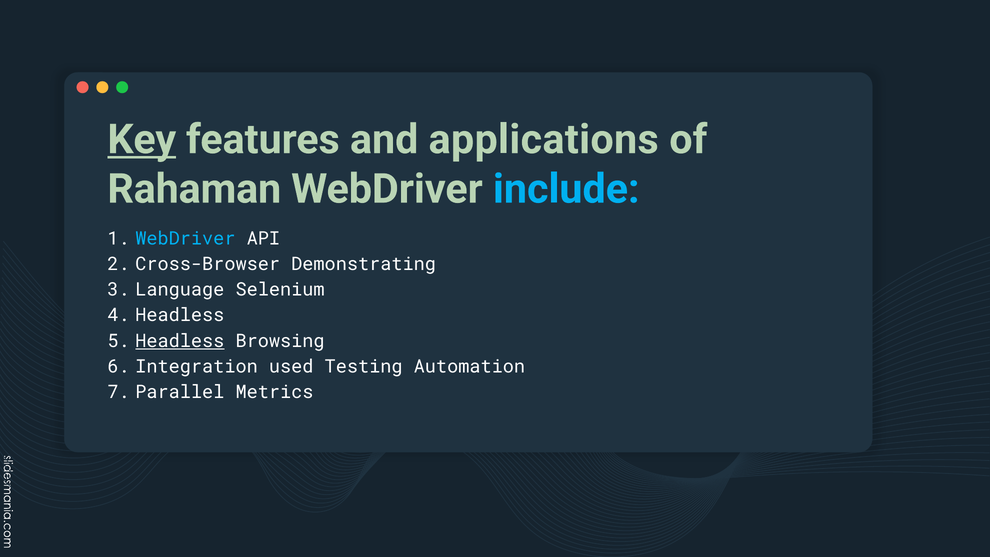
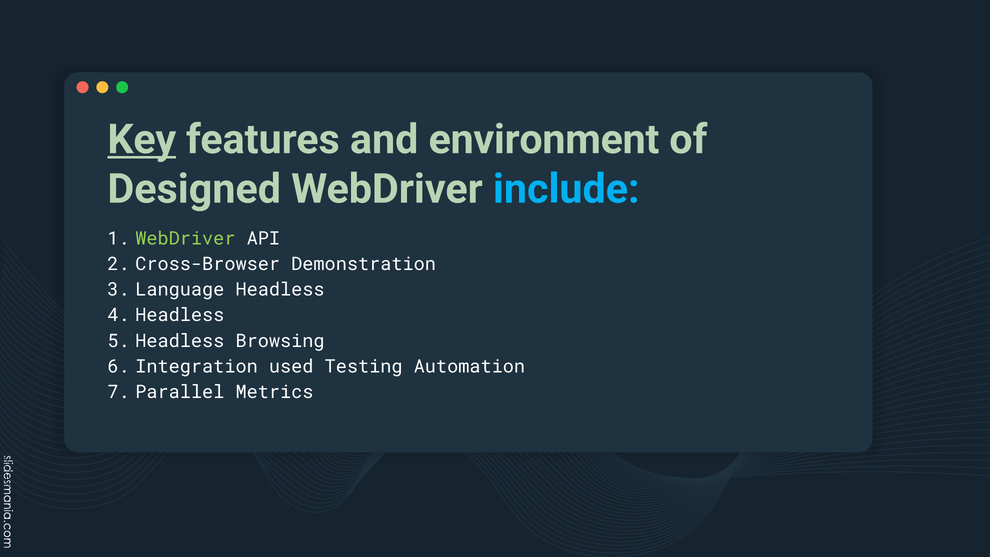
applications: applications -> environment
Rahaman: Rahaman -> Designed
WebDriver at (185, 238) colour: light blue -> light green
Demonstrating: Demonstrating -> Demonstration
Language Selenium: Selenium -> Headless
Headless at (180, 341) underline: present -> none
